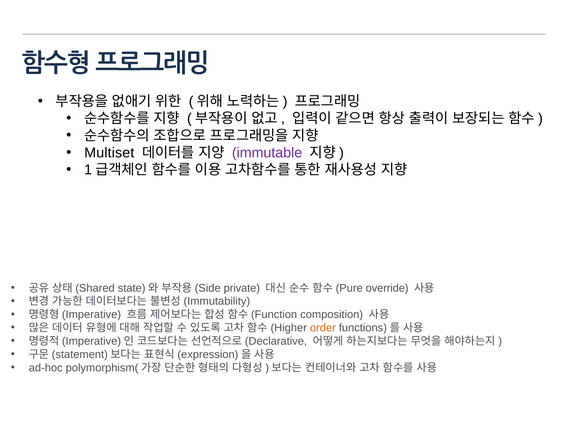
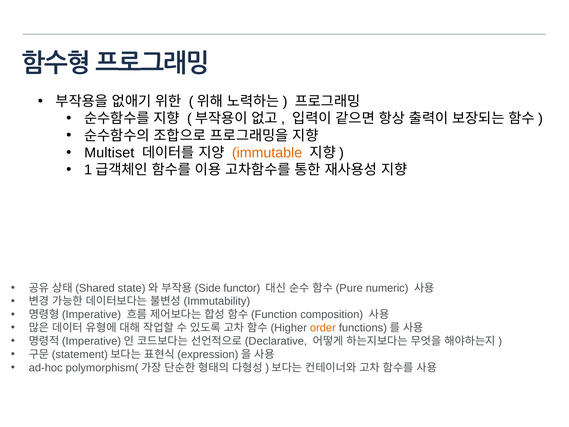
immutable colour: purple -> orange
private: private -> functor
override: override -> numeric
